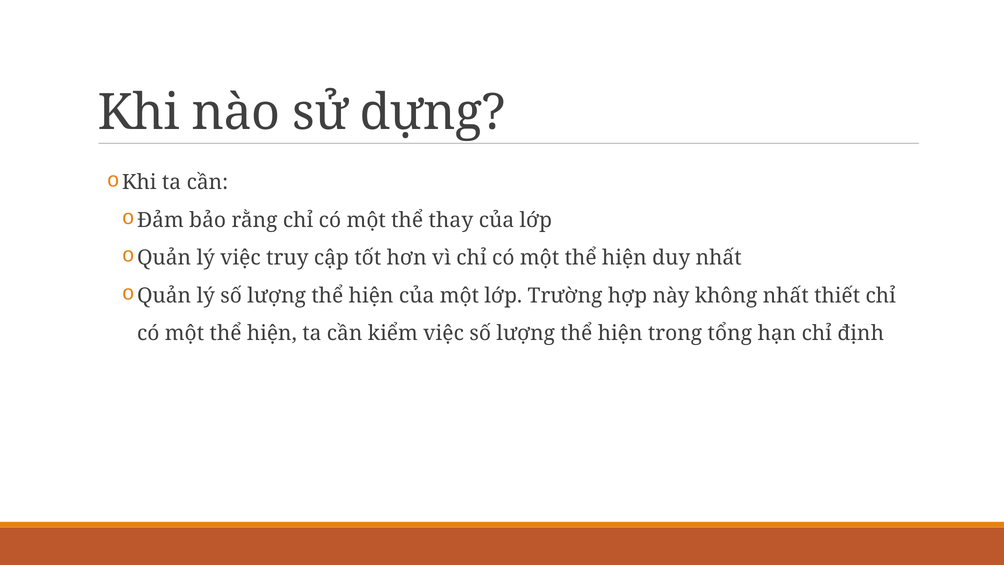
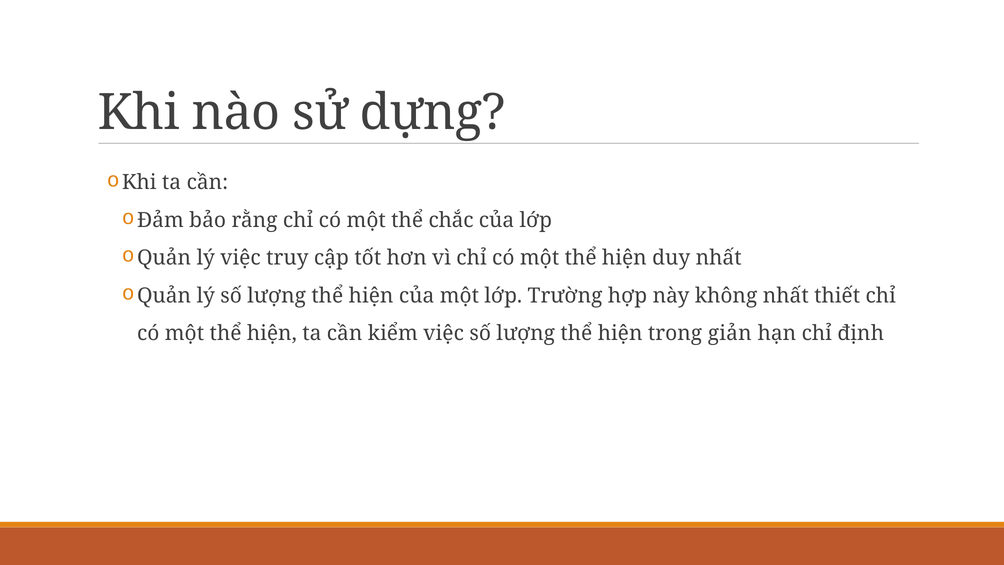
thay: thay -> chắc
tổng: tổng -> giản
